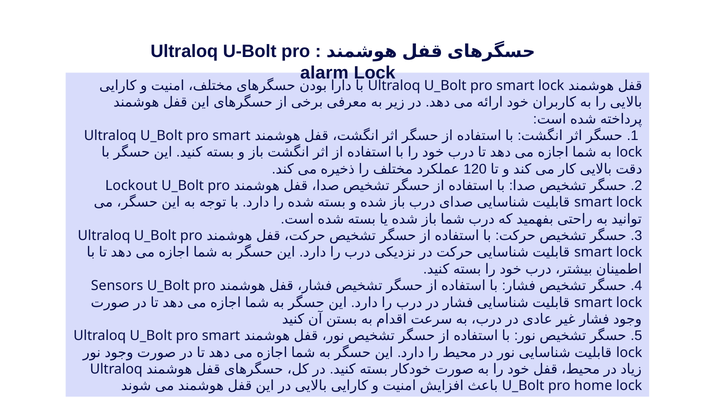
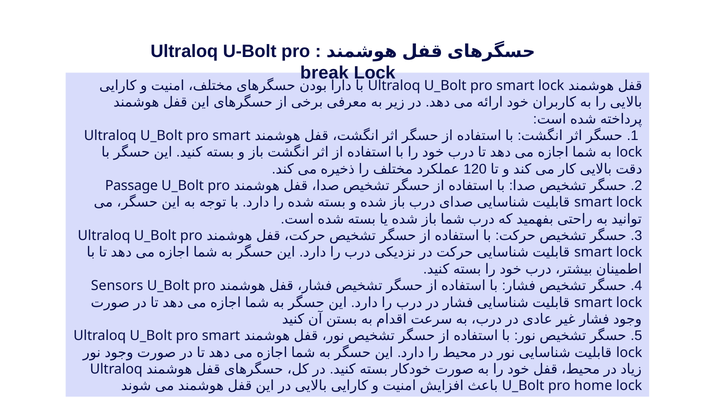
alarm: alarm -> break
Lockout: Lockout -> Passage
